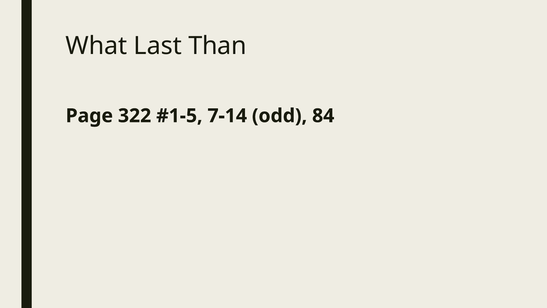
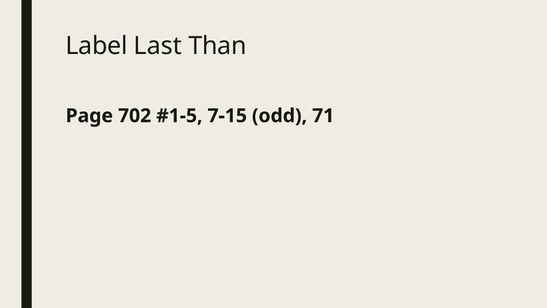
What: What -> Label
322: 322 -> 702
7-14: 7-14 -> 7-15
84: 84 -> 71
